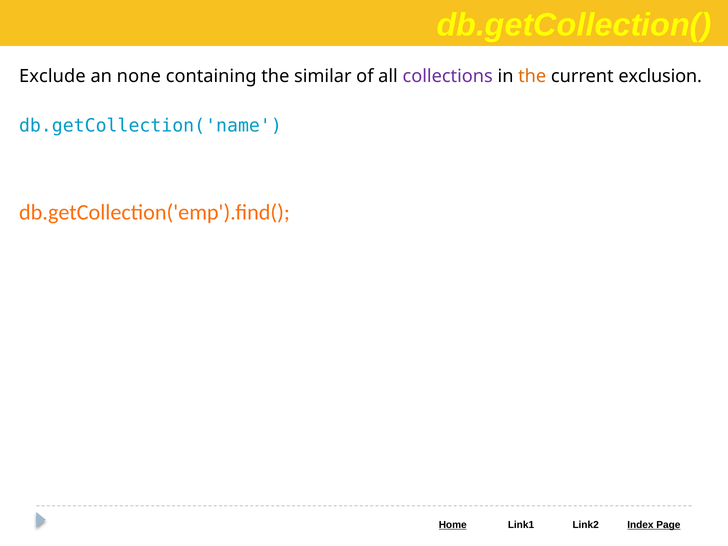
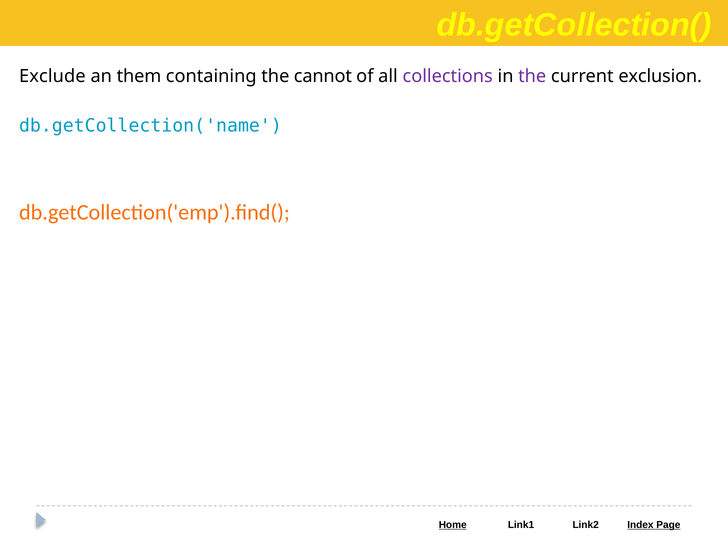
none: none -> them
similar: similar -> cannot
the at (532, 76) colour: orange -> purple
